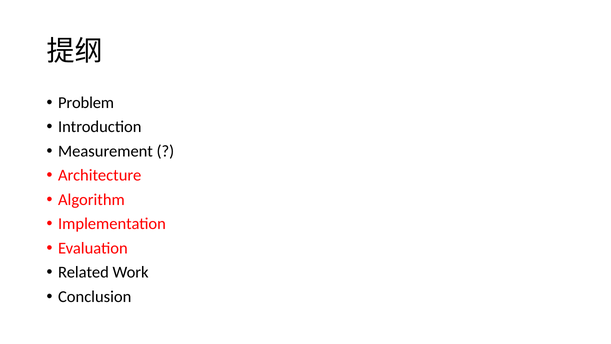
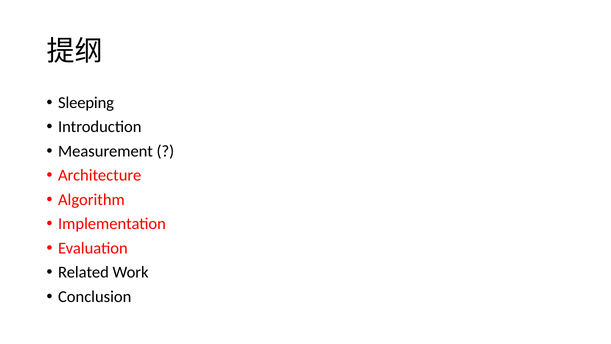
Problem: Problem -> Sleeping
